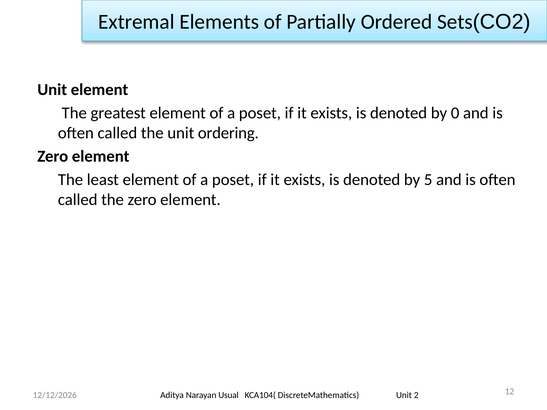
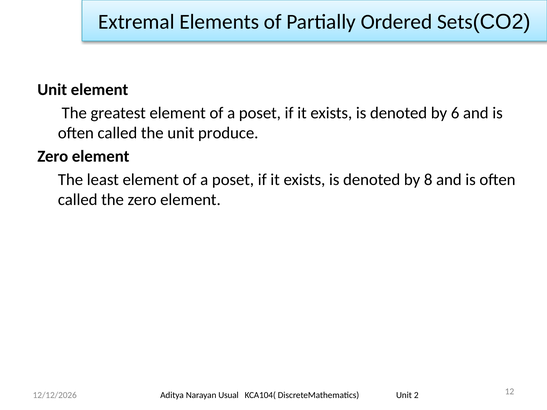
0: 0 -> 6
ordering: ordering -> produce
5: 5 -> 8
